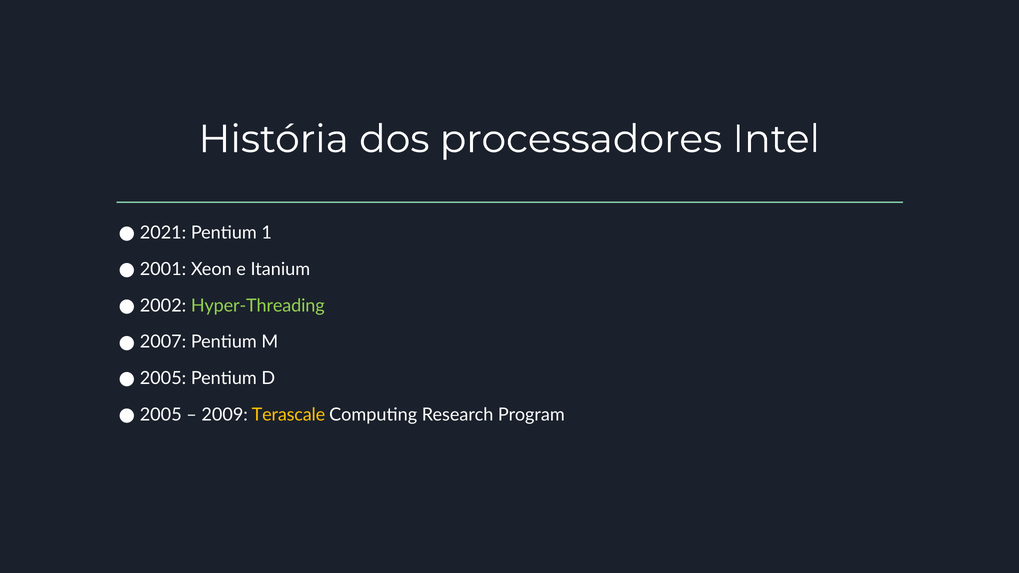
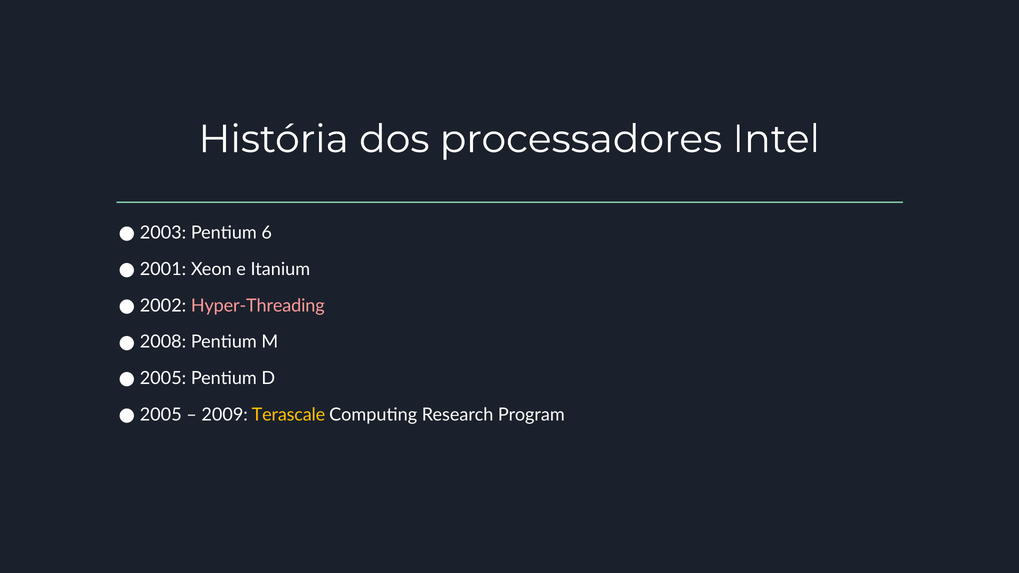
2021: 2021 -> 2003
1: 1 -> 6
Hyper-Threading colour: light green -> pink
2007: 2007 -> 2008
